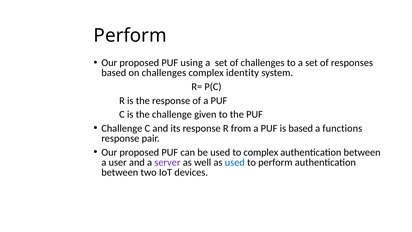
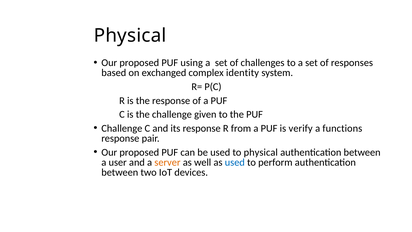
Perform at (130, 36): Perform -> Physical
on challenges: challenges -> exchanged
is based: based -> verify
to complex: complex -> physical
server colour: purple -> orange
